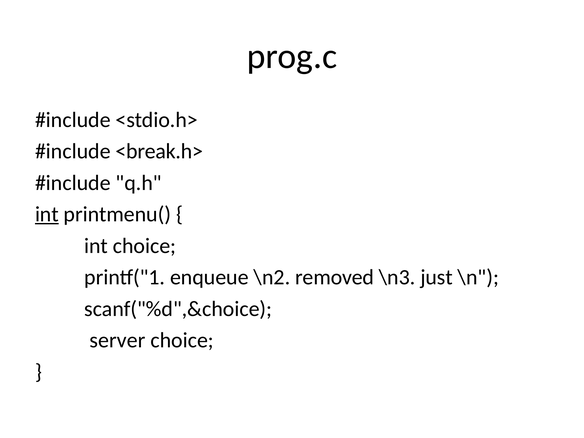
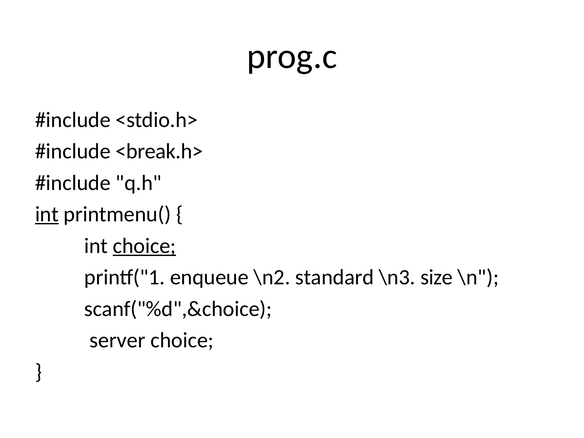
choice at (144, 246) underline: none -> present
removed: removed -> standard
just: just -> size
